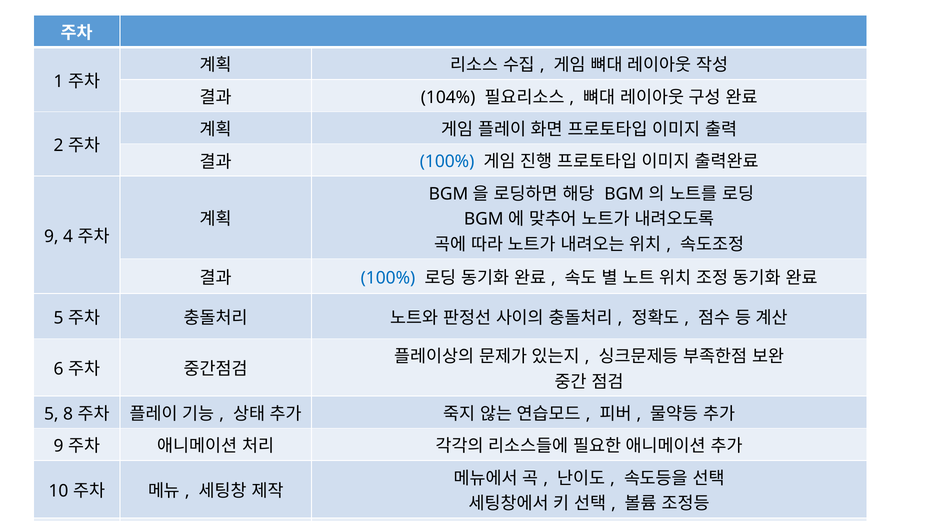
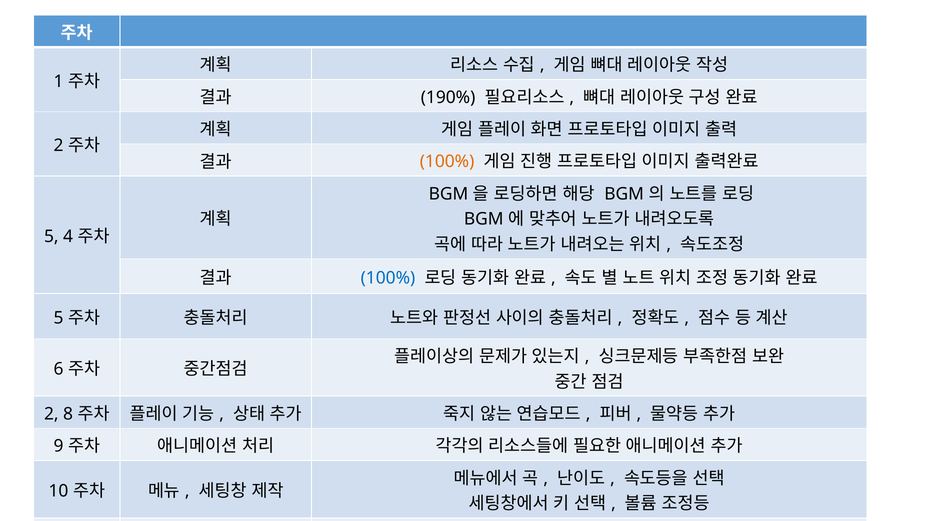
104%: 104% -> 190%
100% at (447, 162) colour: blue -> orange
9 at (51, 236): 9 -> 5
5 at (51, 414): 5 -> 2
